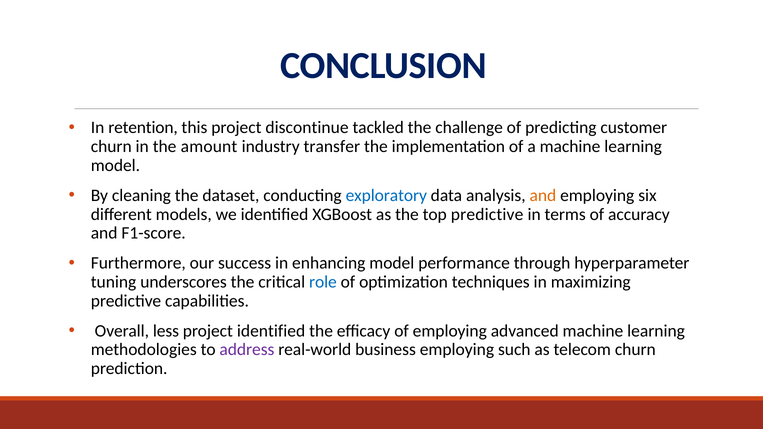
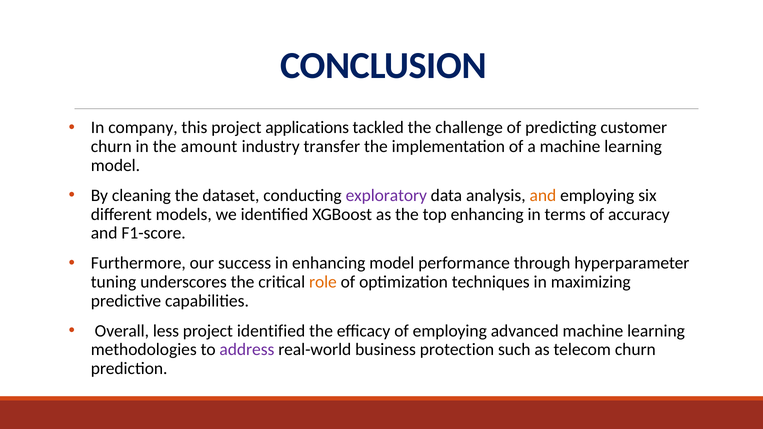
retention: retention -> company
discontinue: discontinue -> applications
exploratory colour: blue -> purple
top predictive: predictive -> enhancing
role colour: blue -> orange
business employing: employing -> protection
